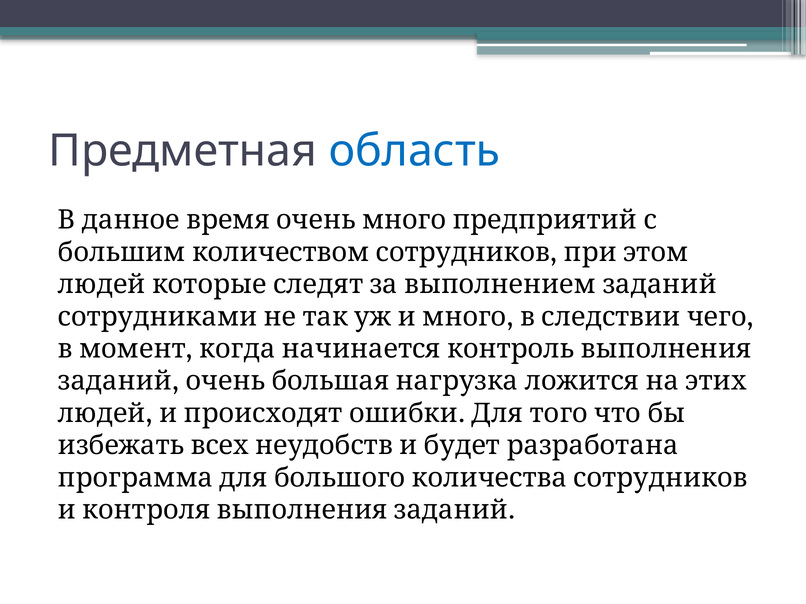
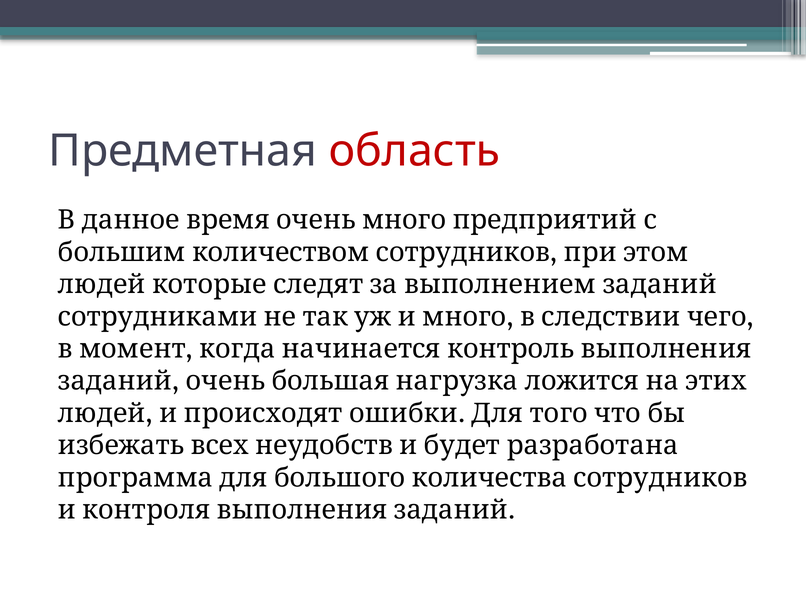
область colour: blue -> red
